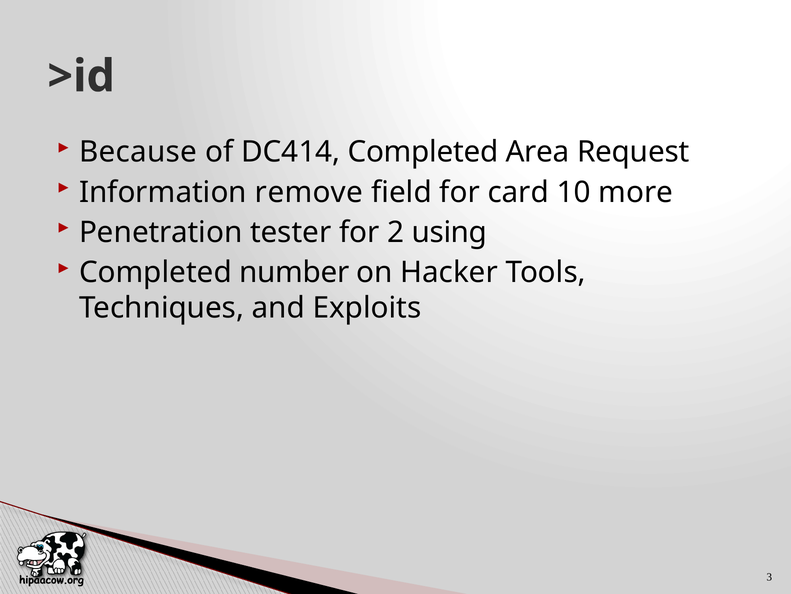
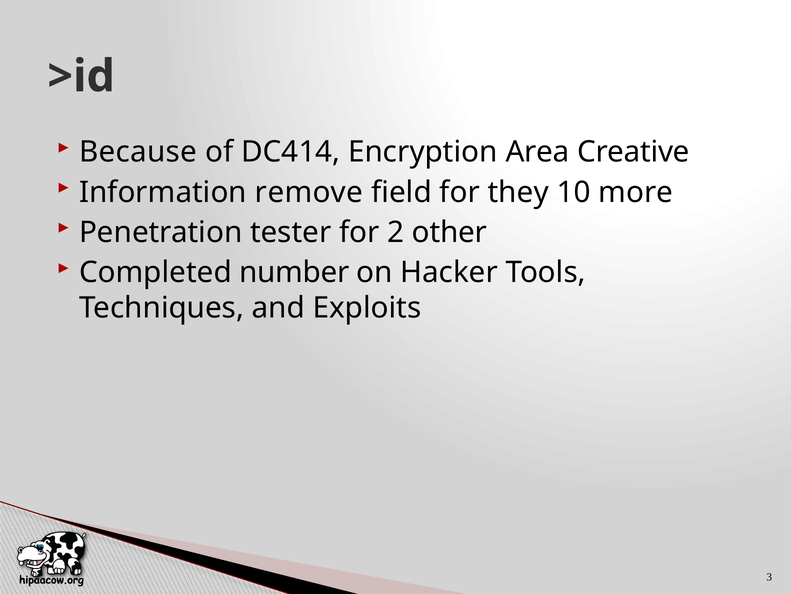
DC414 Completed: Completed -> Encryption
Request: Request -> Creative
card: card -> they
using: using -> other
